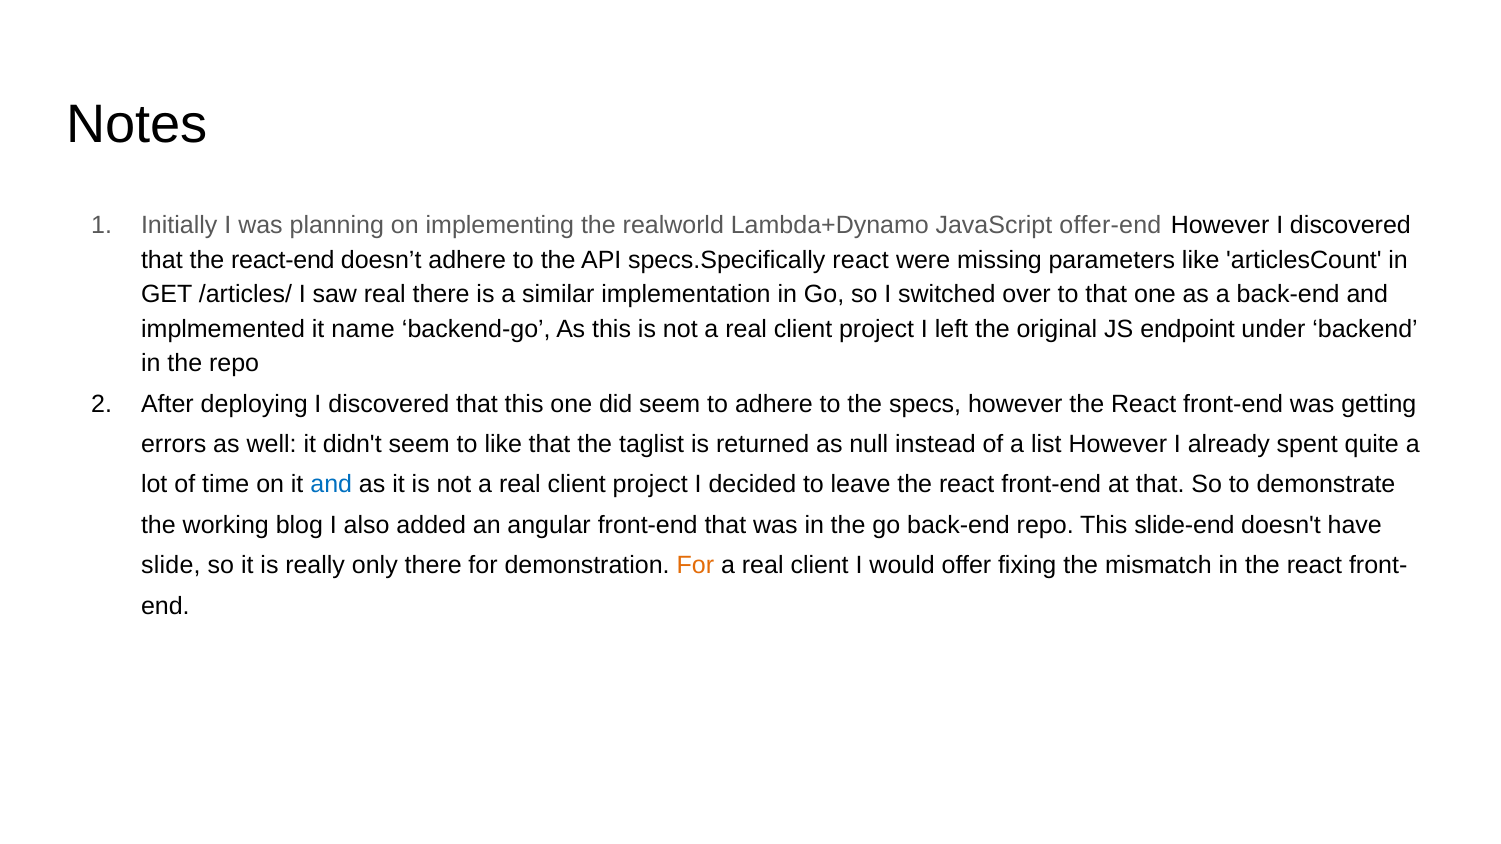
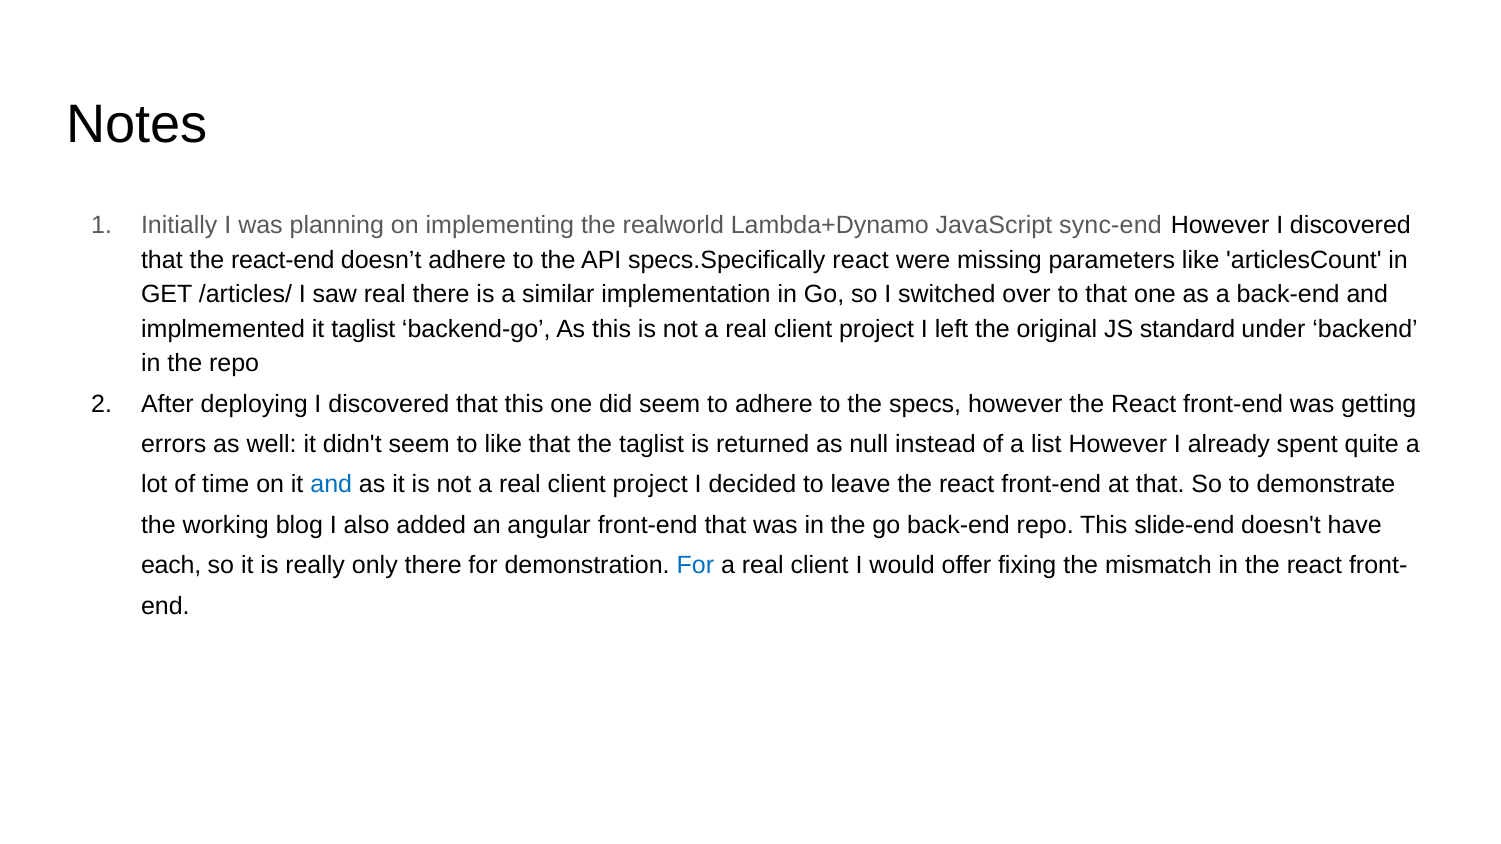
offer-end: offer-end -> sync-end
it name: name -> taglist
endpoint: endpoint -> standard
slide: slide -> each
For at (695, 566) colour: orange -> blue
